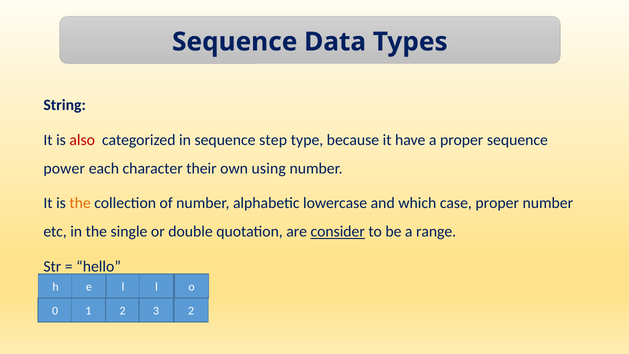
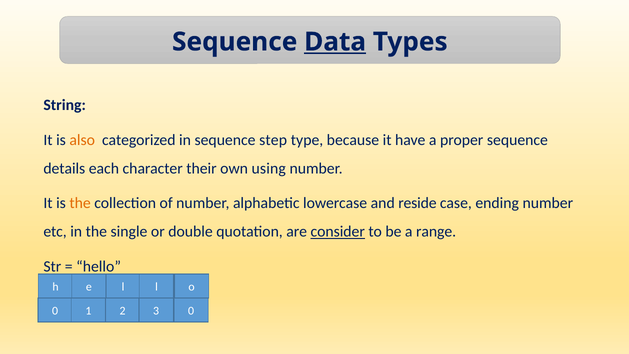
Data underline: none -> present
also colour: red -> orange
power: power -> details
which: which -> reside
case proper: proper -> ending
3 2: 2 -> 0
